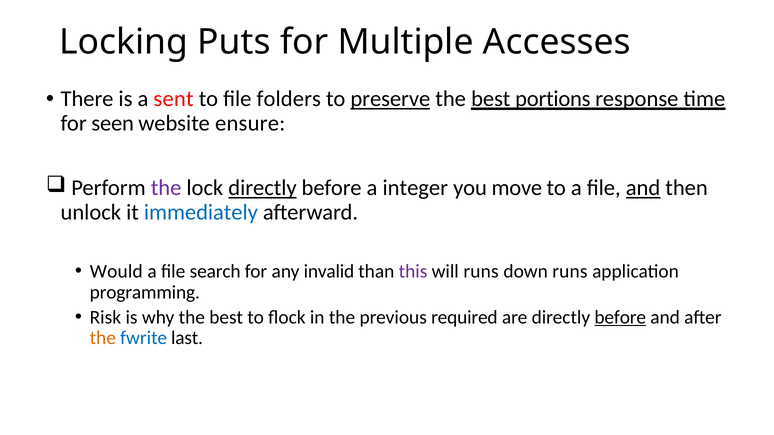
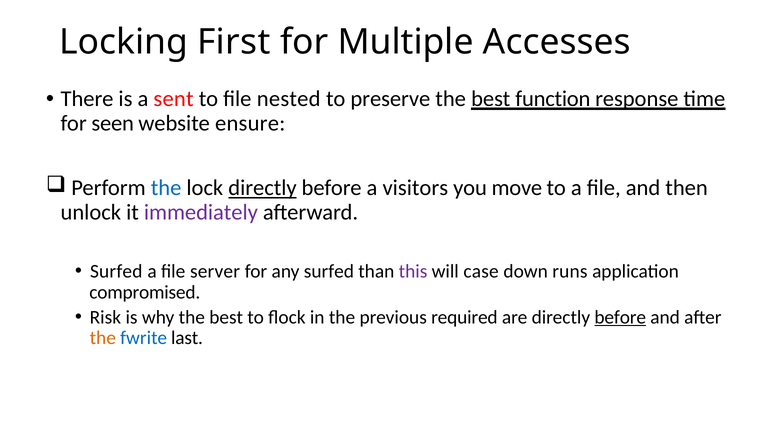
Puts: Puts -> First
folders: folders -> nested
preserve underline: present -> none
portions: portions -> function
the at (166, 188) colour: purple -> blue
integer: integer -> visitors
and at (643, 188) underline: present -> none
immediately colour: blue -> purple
Would at (116, 272): Would -> Surfed
search: search -> server
any invalid: invalid -> surfed
will runs: runs -> case
programming: programming -> compromised
